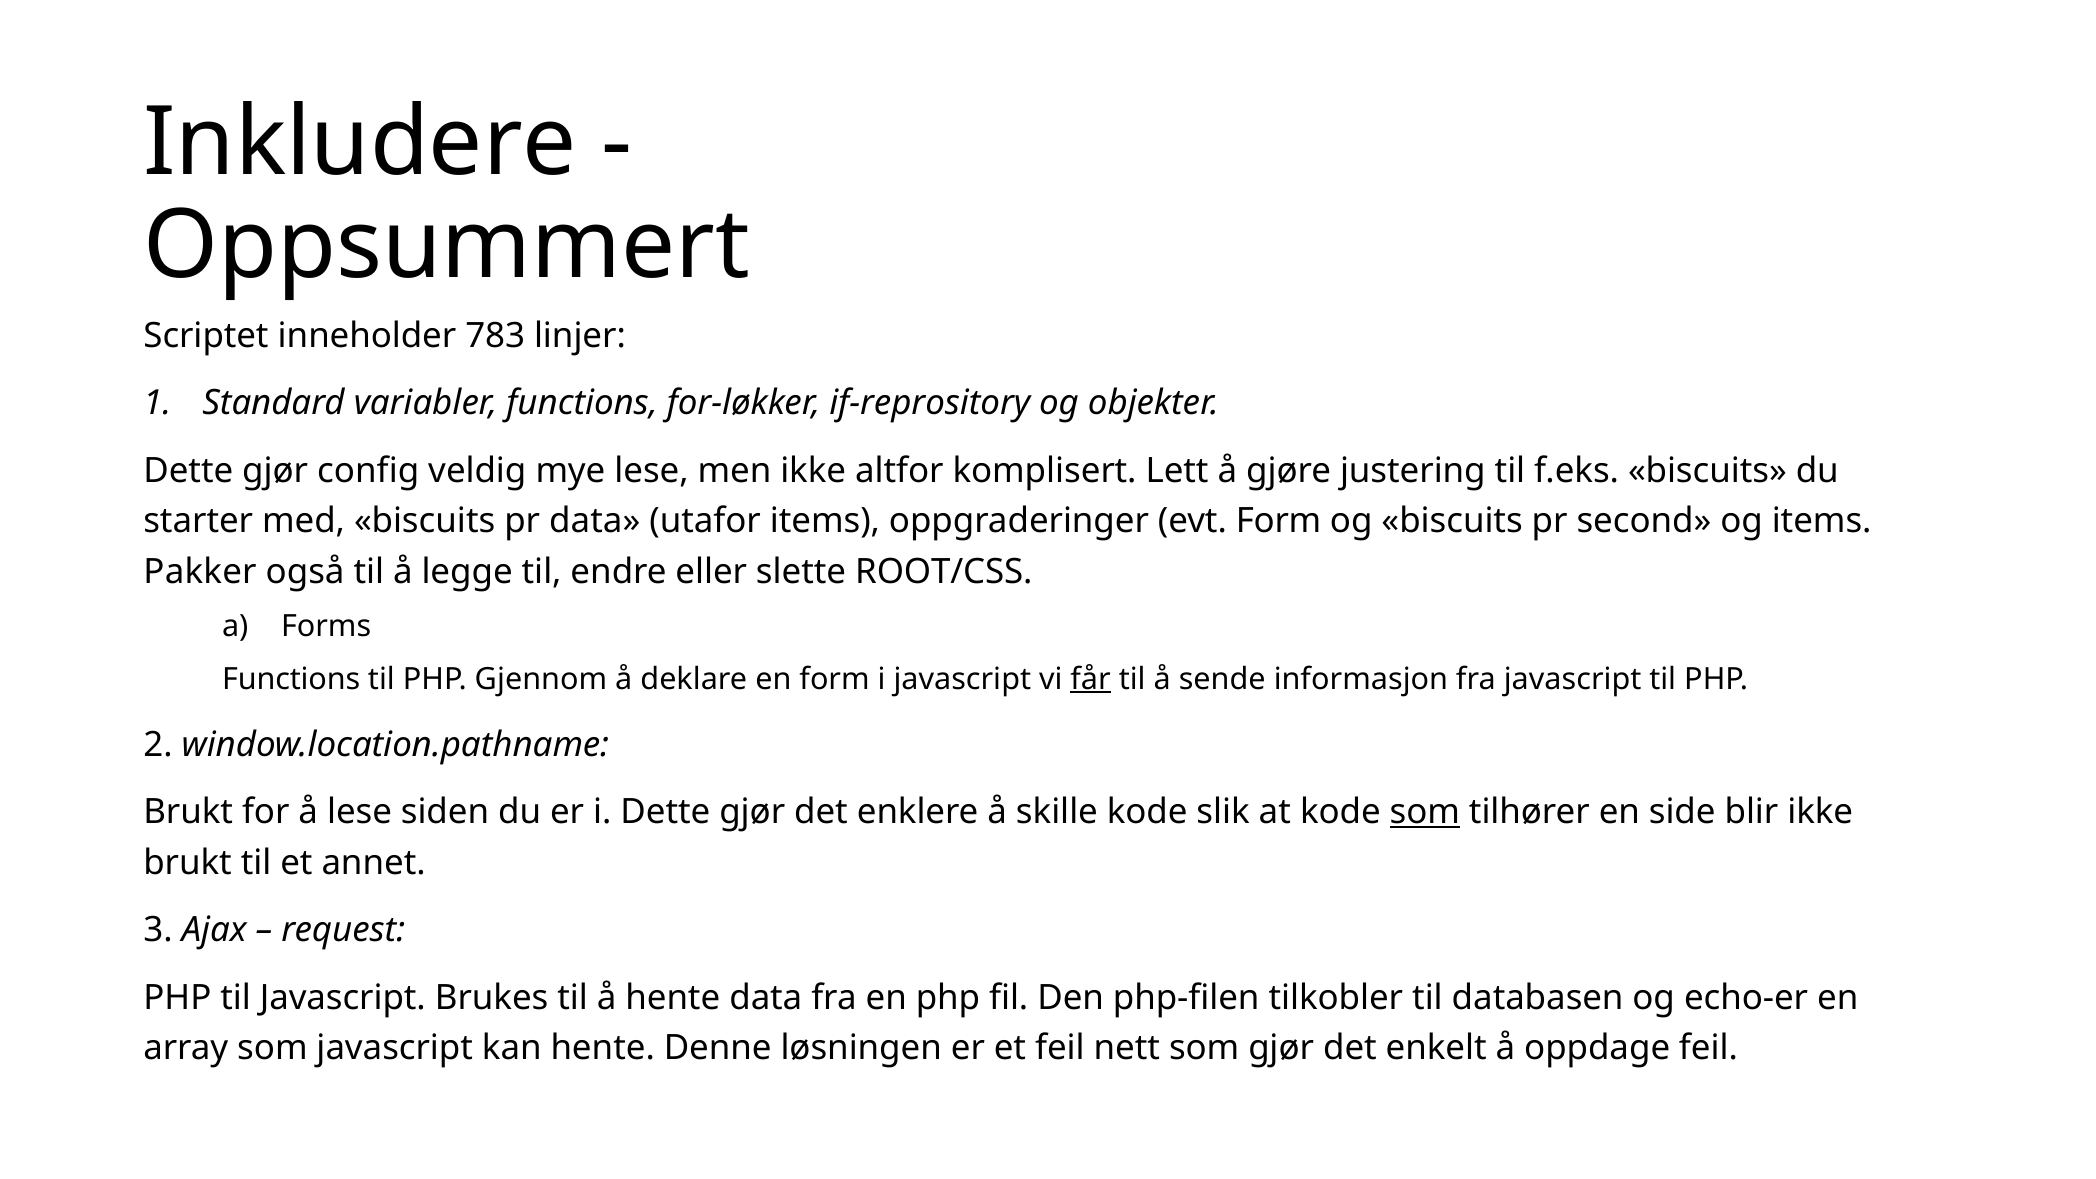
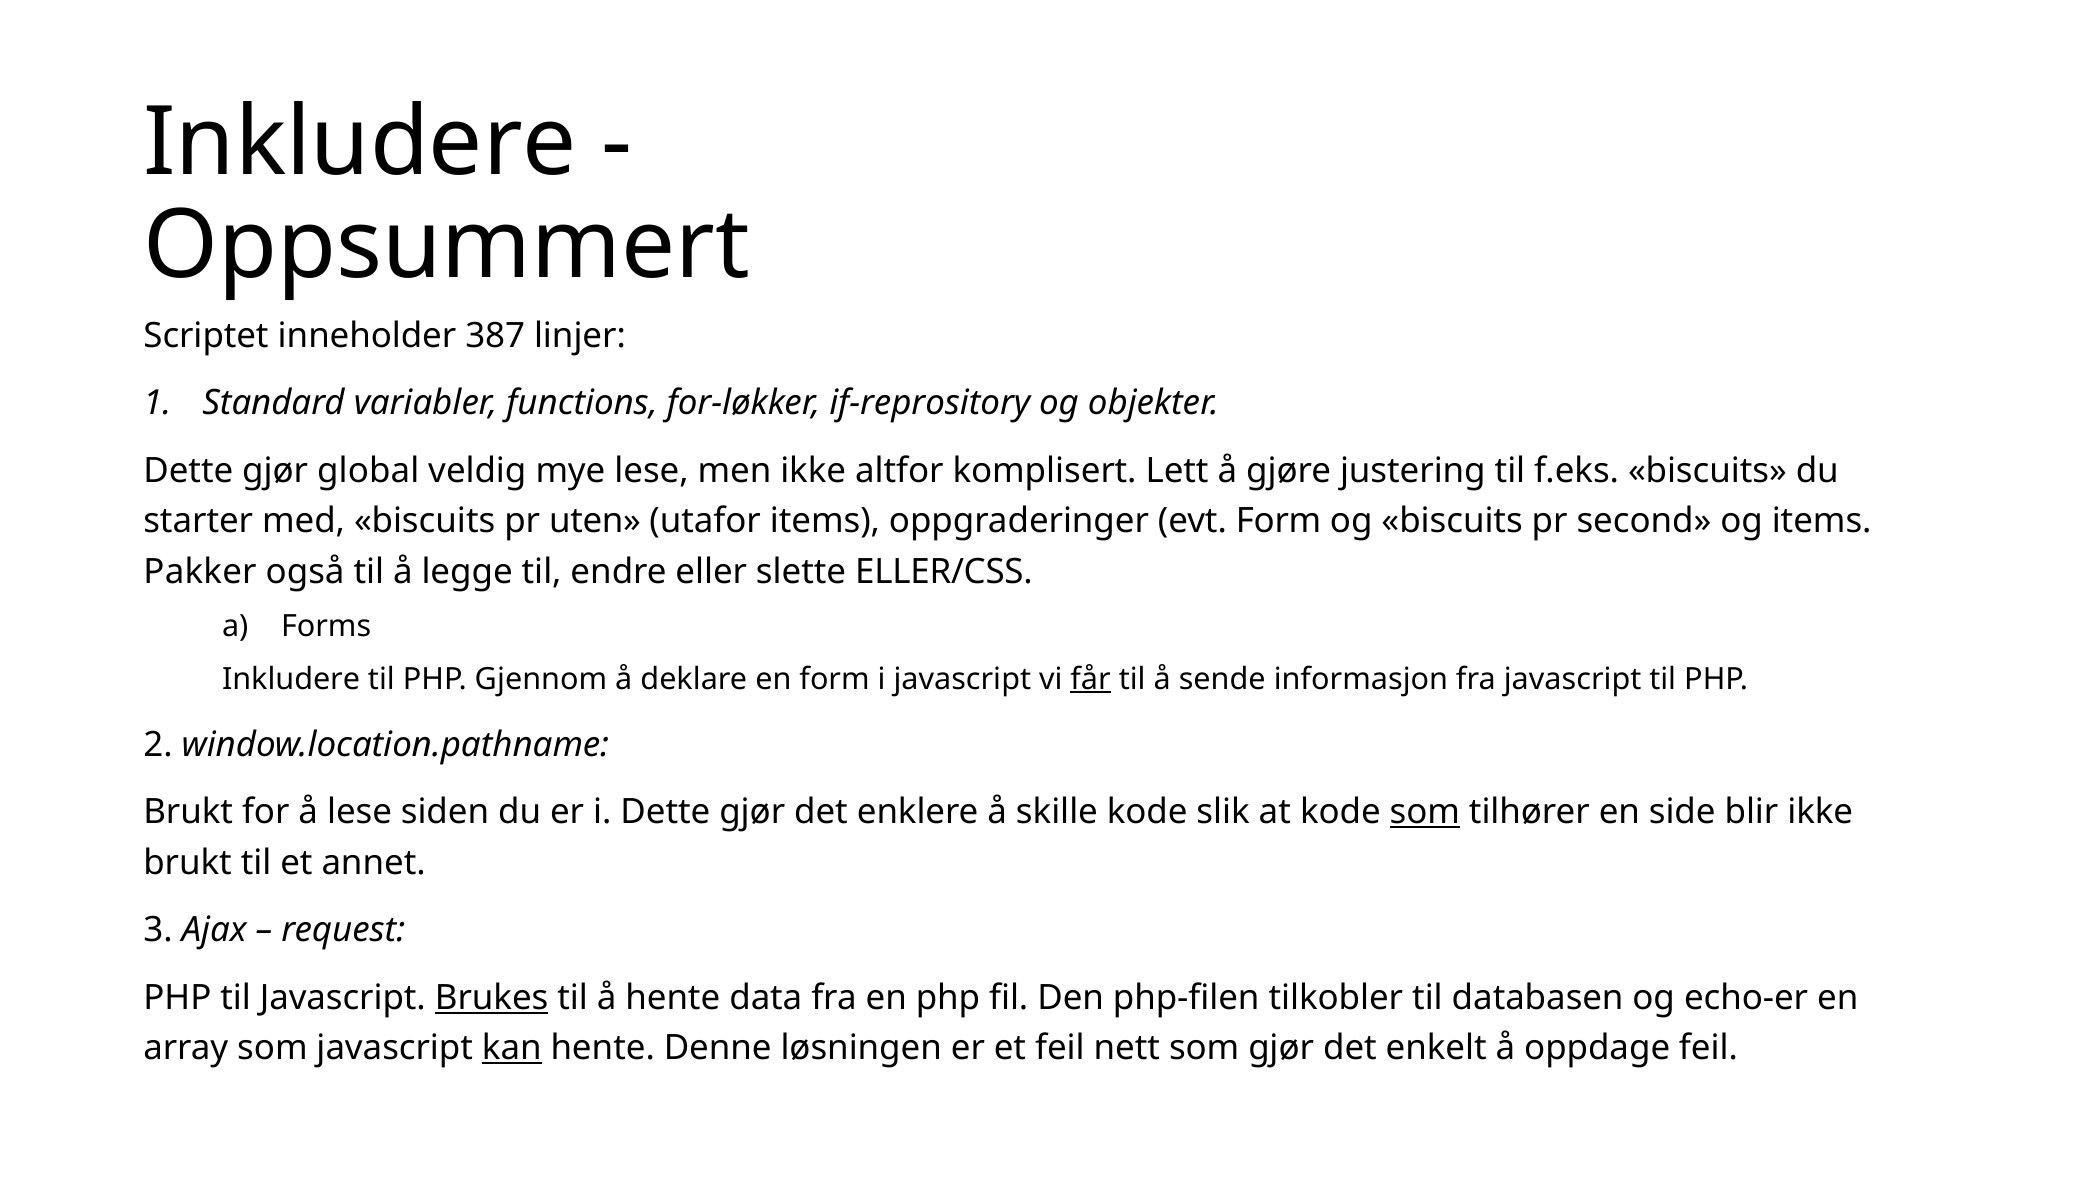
783: 783 -> 387
config: config -> global
pr data: data -> uten
ROOT/CSS: ROOT/CSS -> ELLER/CSS
Functions at (291, 679): Functions -> Inkludere
Brukes underline: none -> present
kan underline: none -> present
